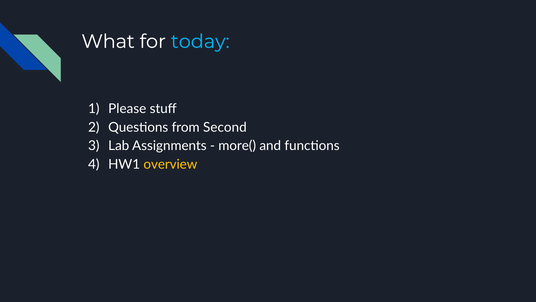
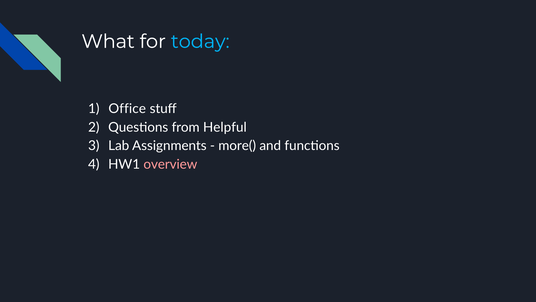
Please: Please -> Office
Second: Second -> Helpful
overview colour: yellow -> pink
